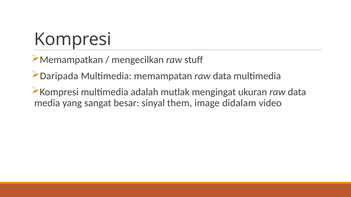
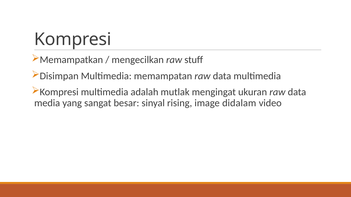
Daripada: Daripada -> Disimpan
them: them -> rising
